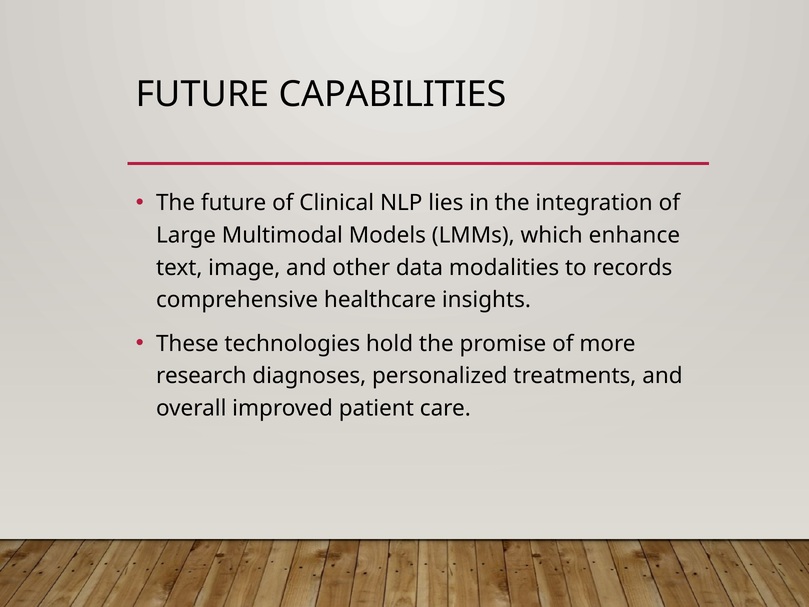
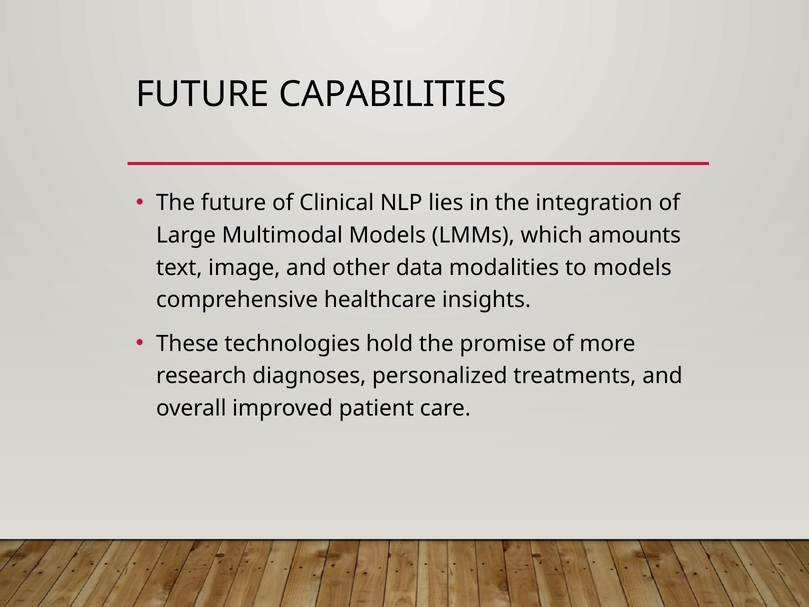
enhance: enhance -> amounts
to records: records -> models
